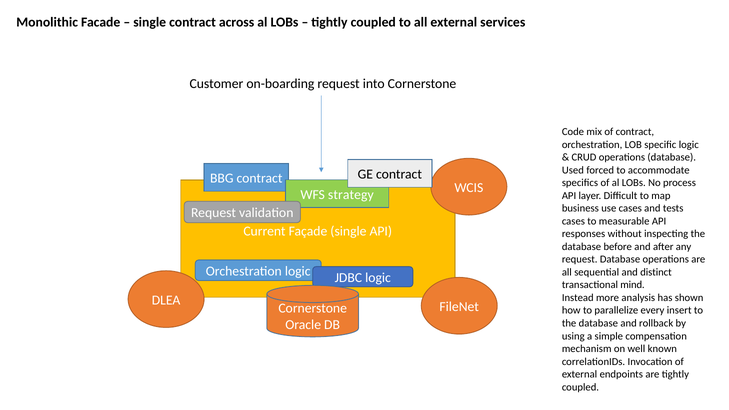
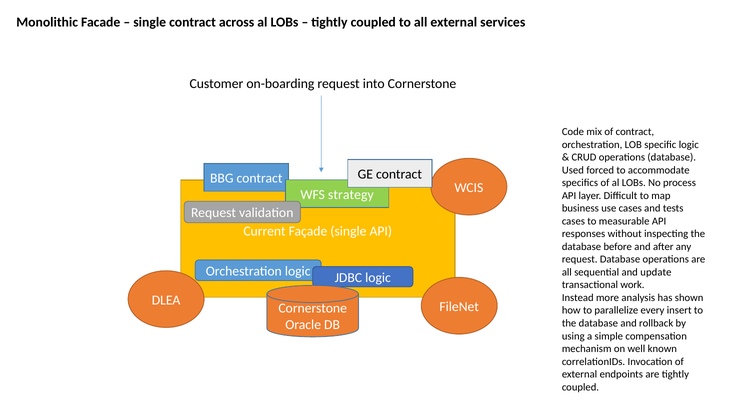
distinct: distinct -> update
mind: mind -> work
